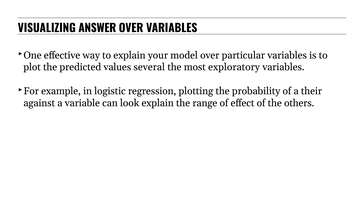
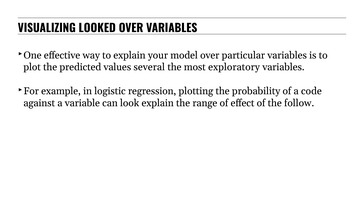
ANSWER: ANSWER -> LOOKED
their: their -> code
others: others -> follow
